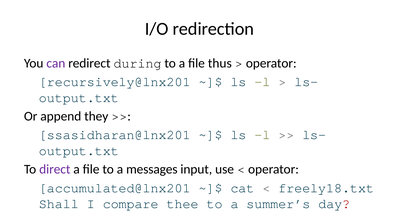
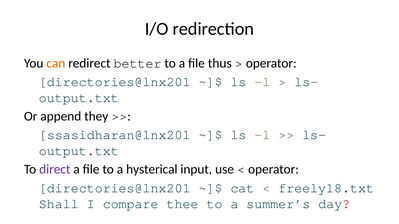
can colour: purple -> orange
during: during -> better
recursively@lnx201 at (115, 82): recursively@lnx201 -> directories@lnx201
messages: messages -> hysterical
accumulated@lnx201 at (115, 188): accumulated@lnx201 -> directories@lnx201
